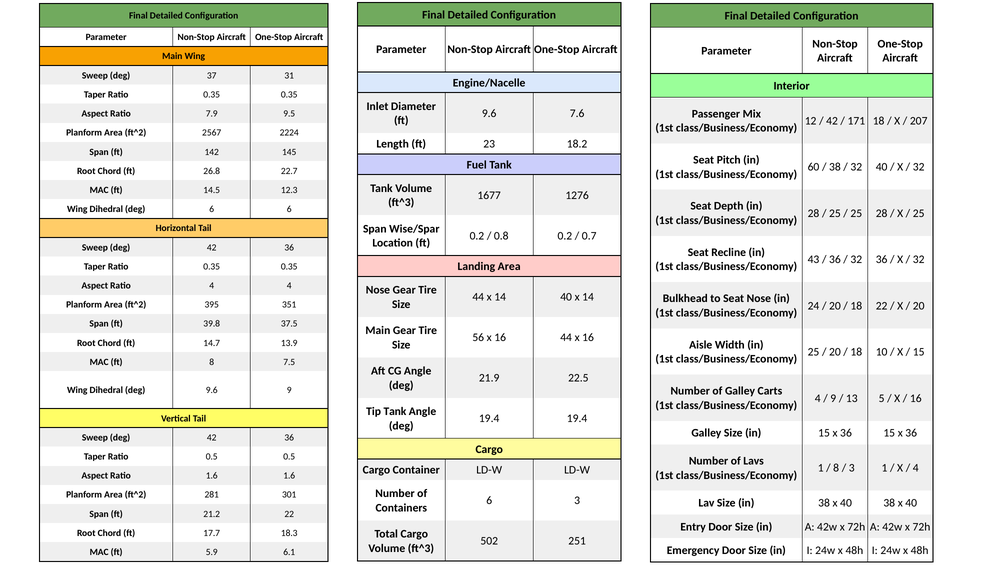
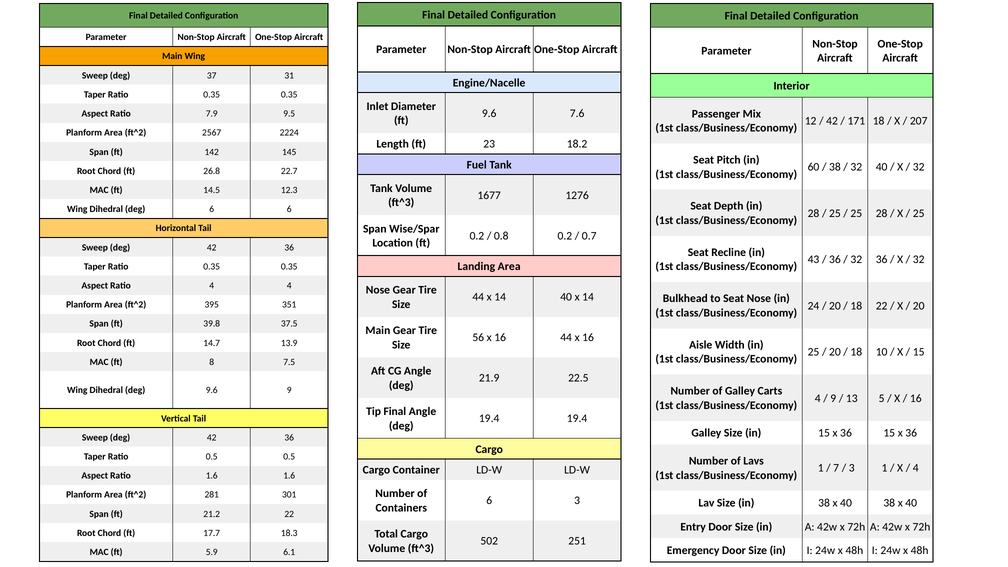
Tip Tank: Tank -> Final
8 at (836, 468): 8 -> 7
